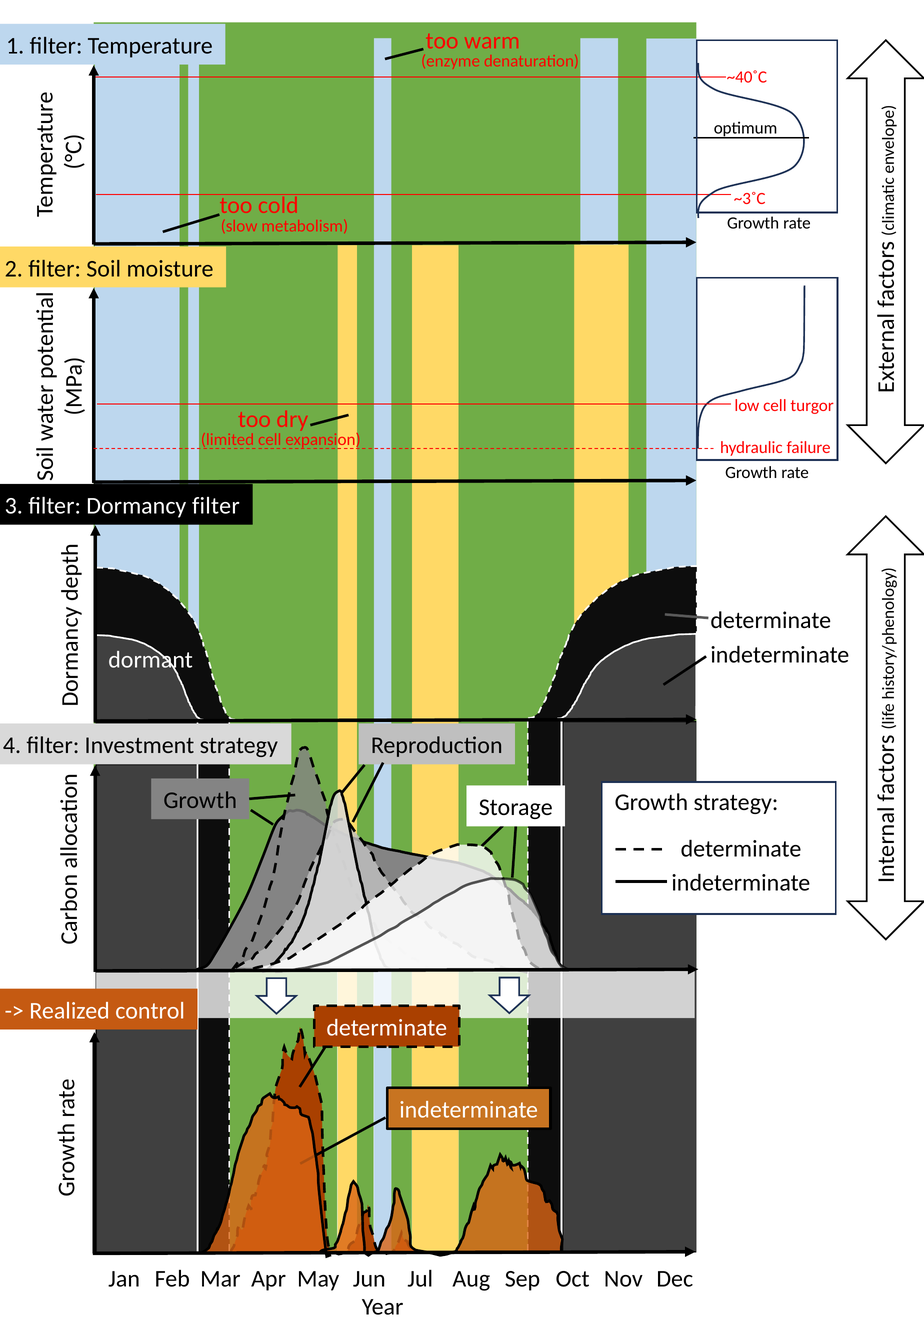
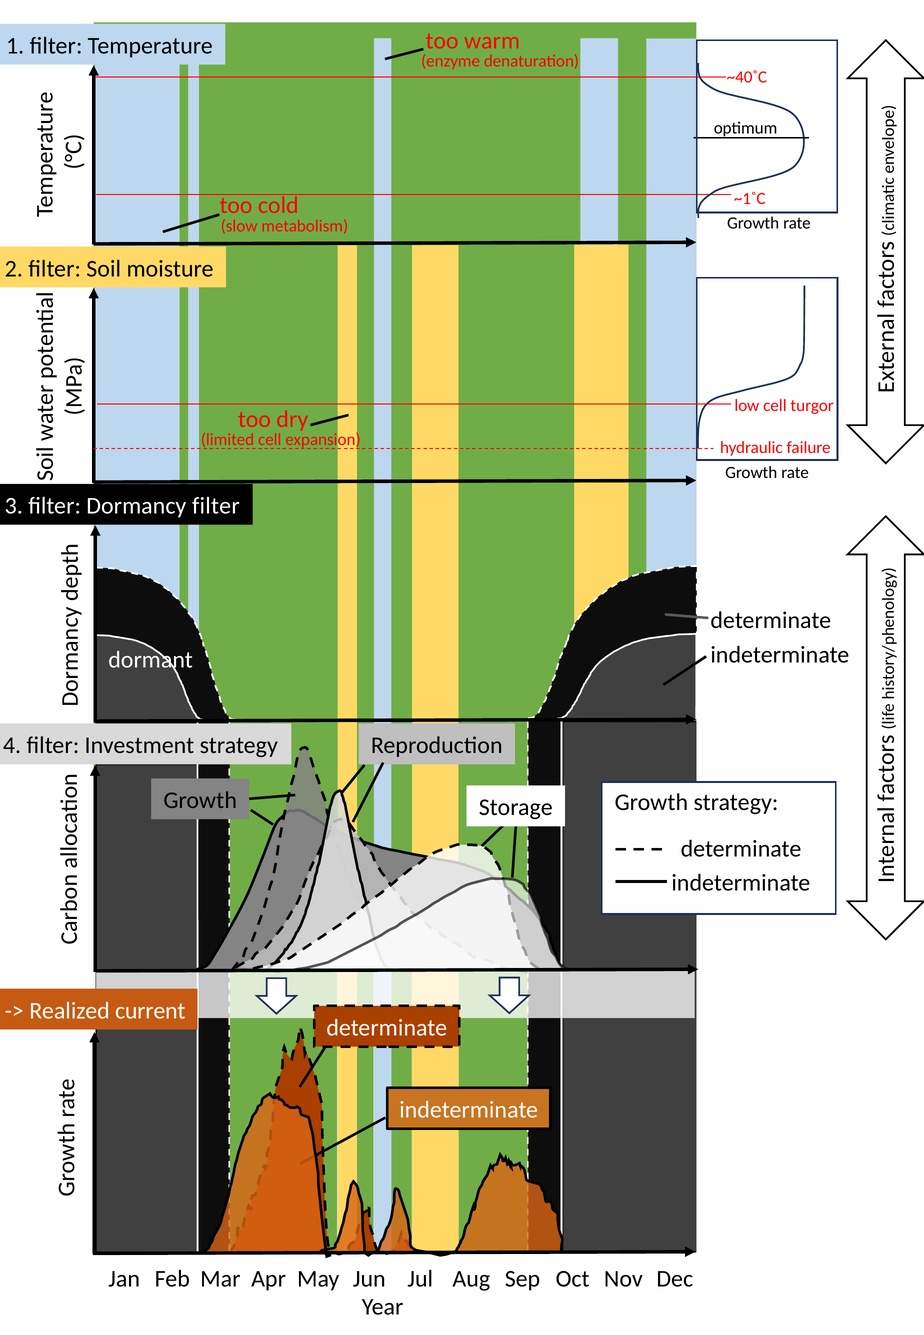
~3˚C: ~3˚C -> ~1˚C
control: control -> current
